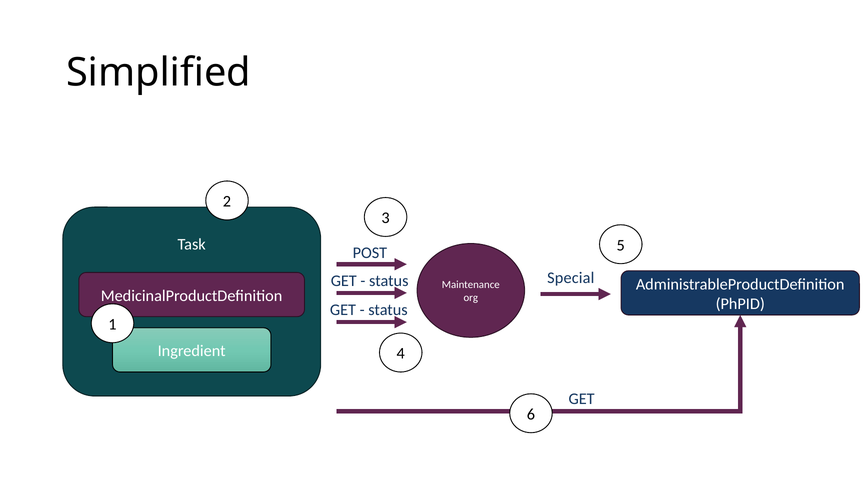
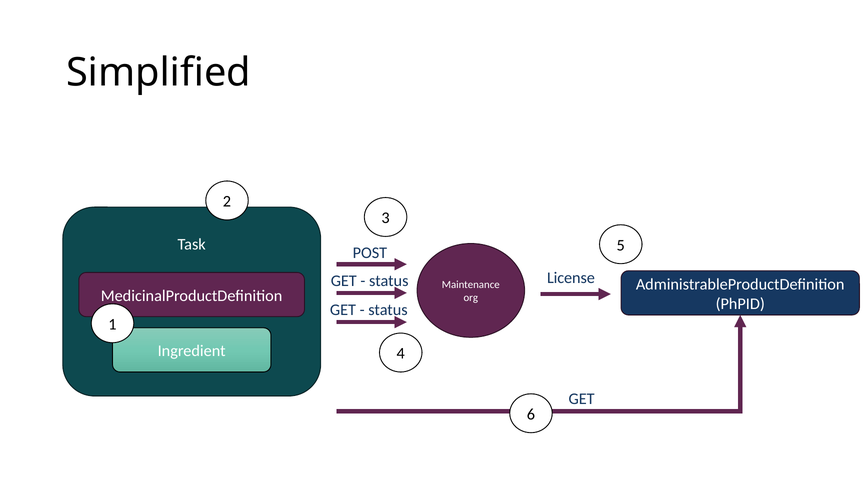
Special: Special -> License
